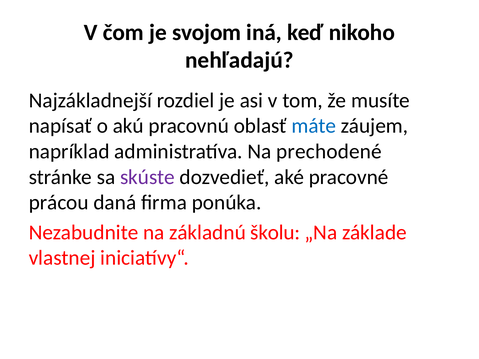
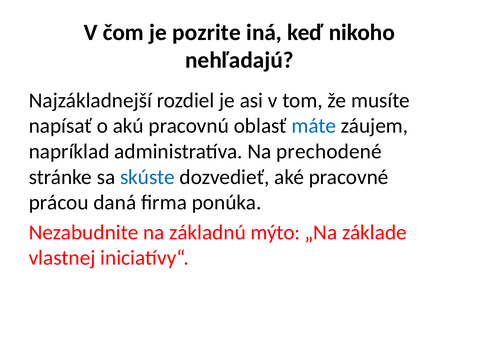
svojom: svojom -> pozrite
skúste colour: purple -> blue
školu: školu -> mýto
